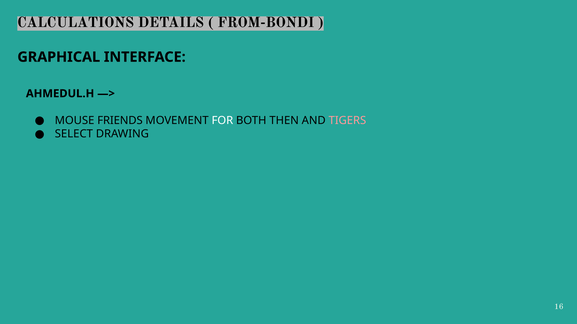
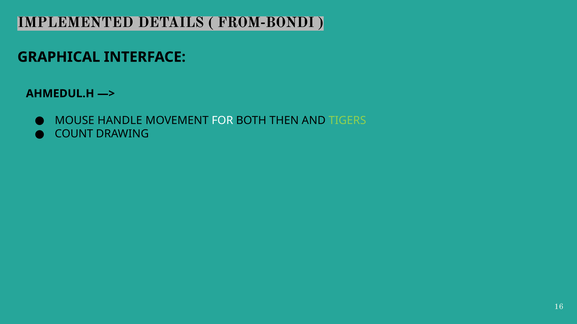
CALCULATIONS: CALCULATIONS -> IMPLEMENTED
FRIENDS: FRIENDS -> HANDLE
TIGERS colour: pink -> light green
SELECT: SELECT -> COUNT
